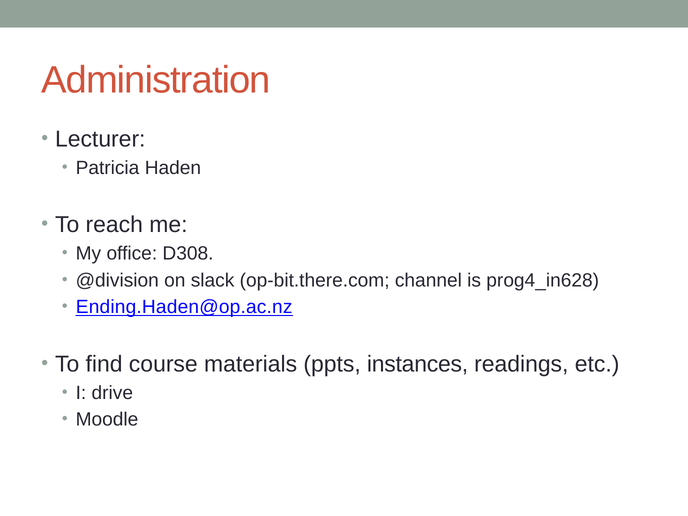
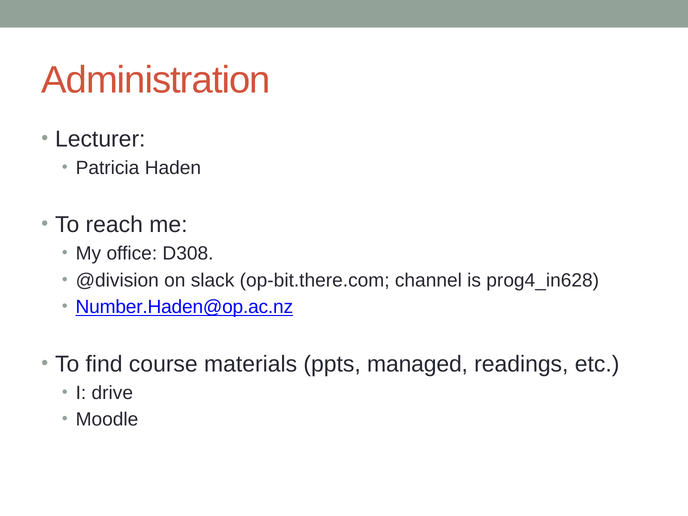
Ending.Haden@op.ac.nz: Ending.Haden@op.ac.nz -> Number.Haden@op.ac.nz
instances: instances -> managed
